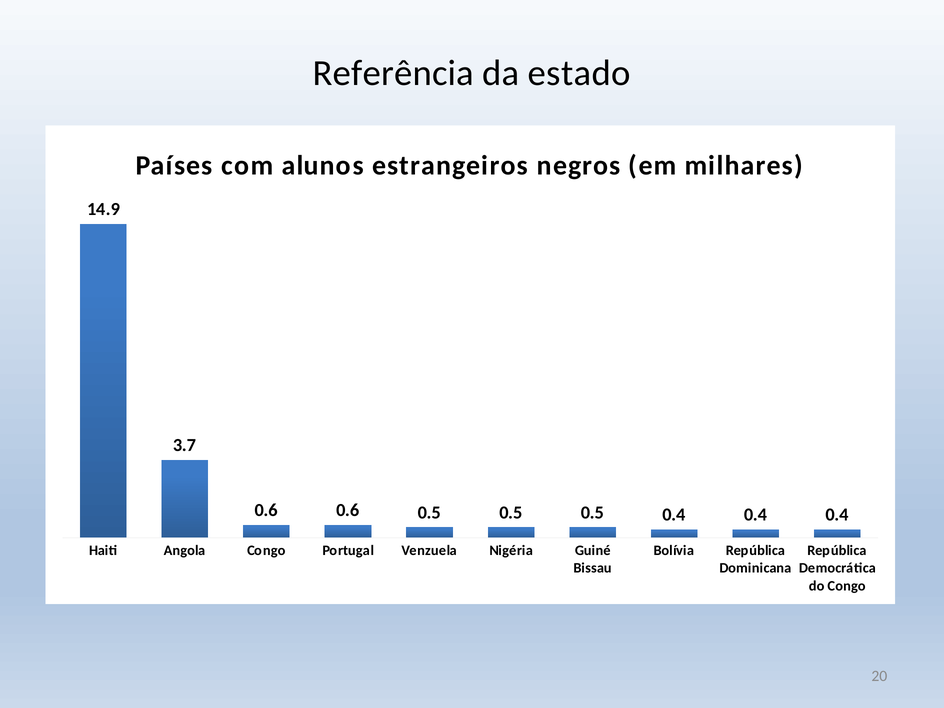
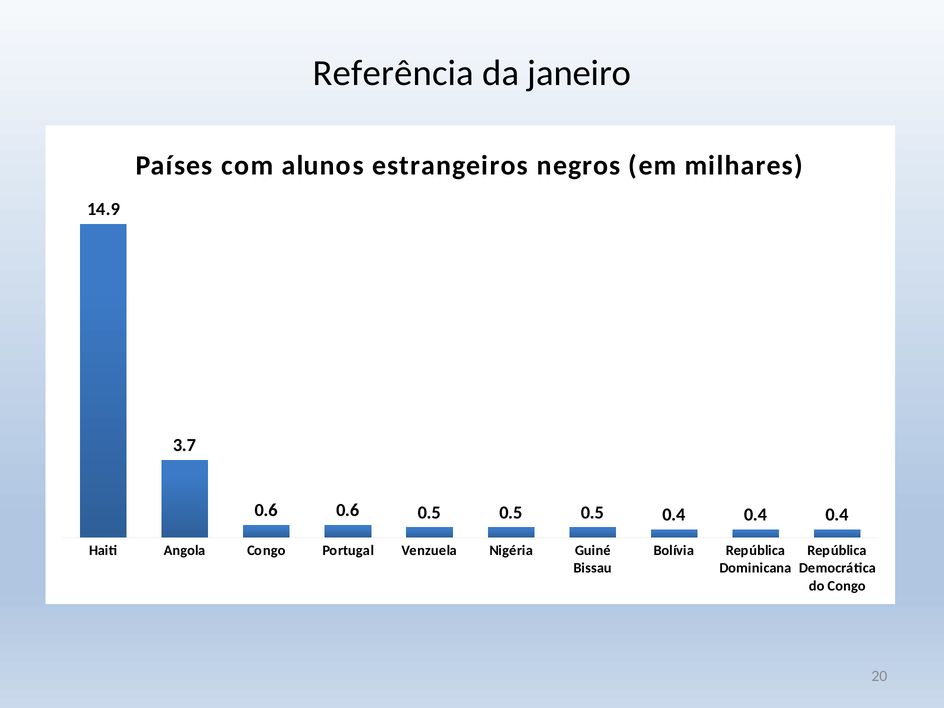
estado: estado -> janeiro
